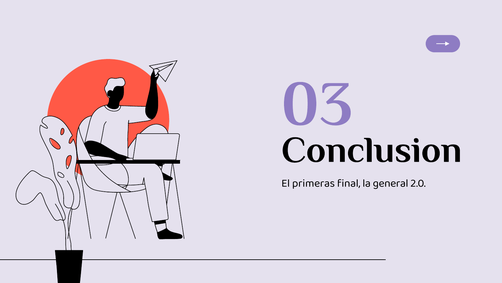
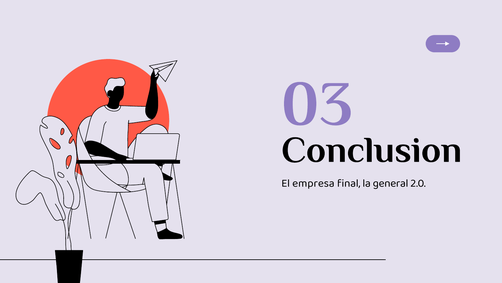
primeras: primeras -> empresa
